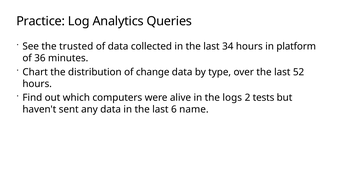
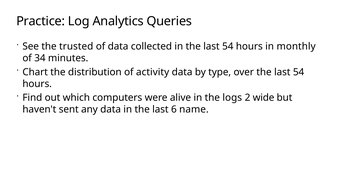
in the last 34: 34 -> 54
platform: platform -> monthly
36: 36 -> 34
change: change -> activity
over the last 52: 52 -> 54
tests: tests -> wide
